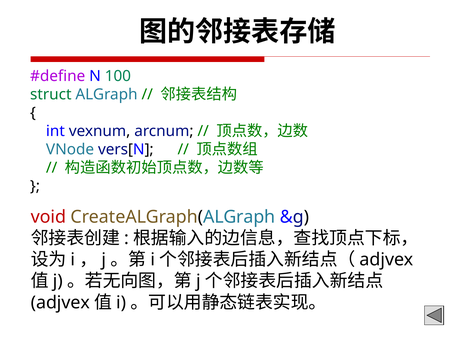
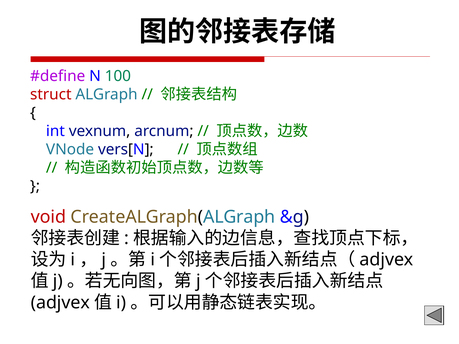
struct colour: green -> red
